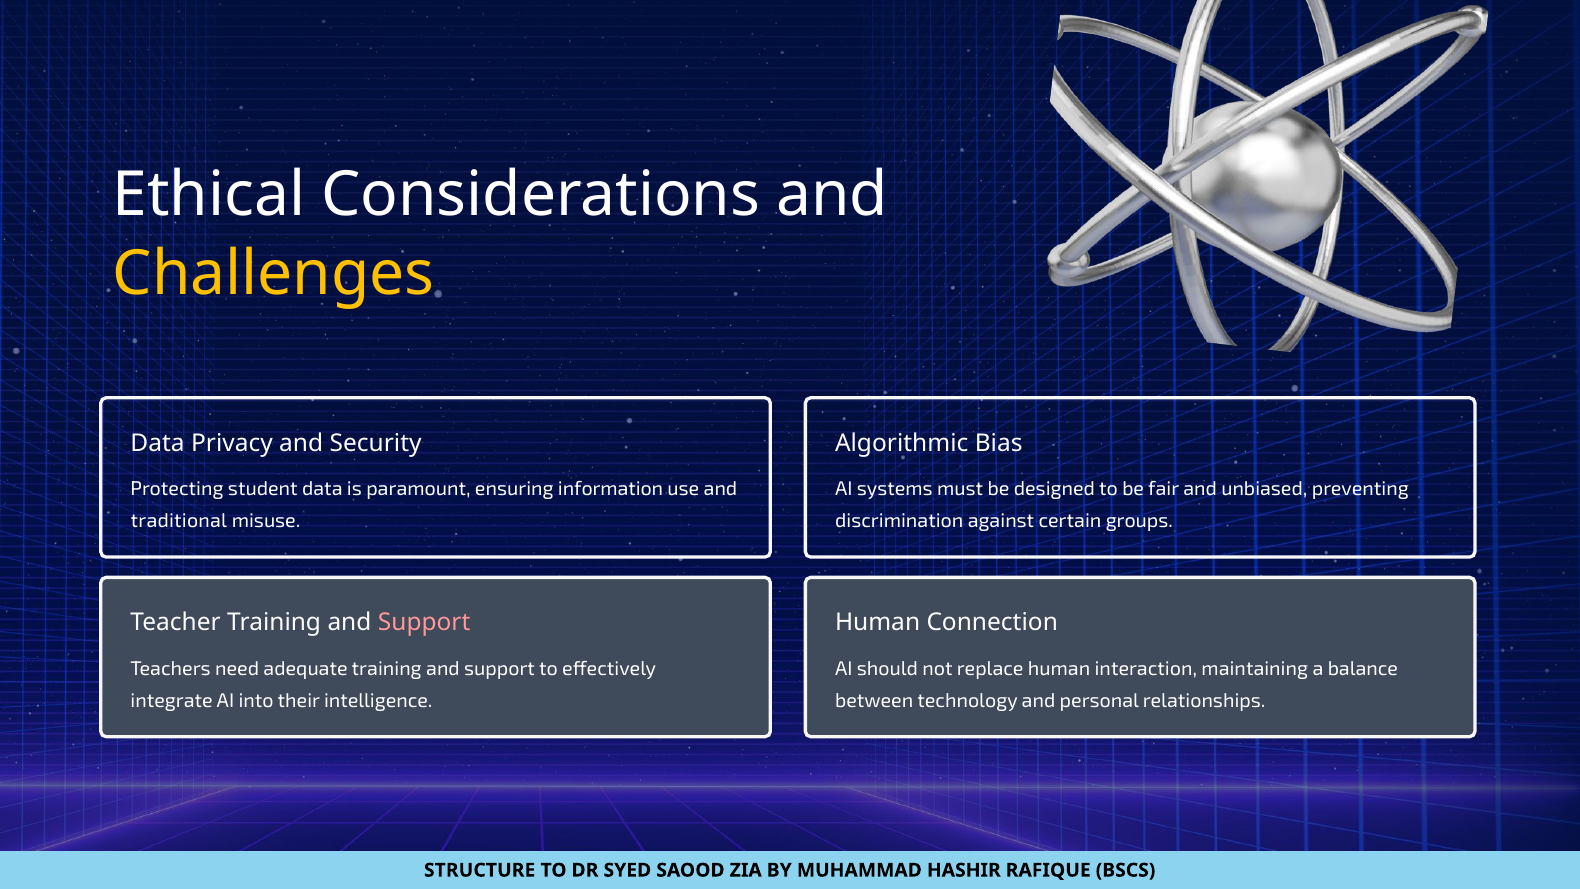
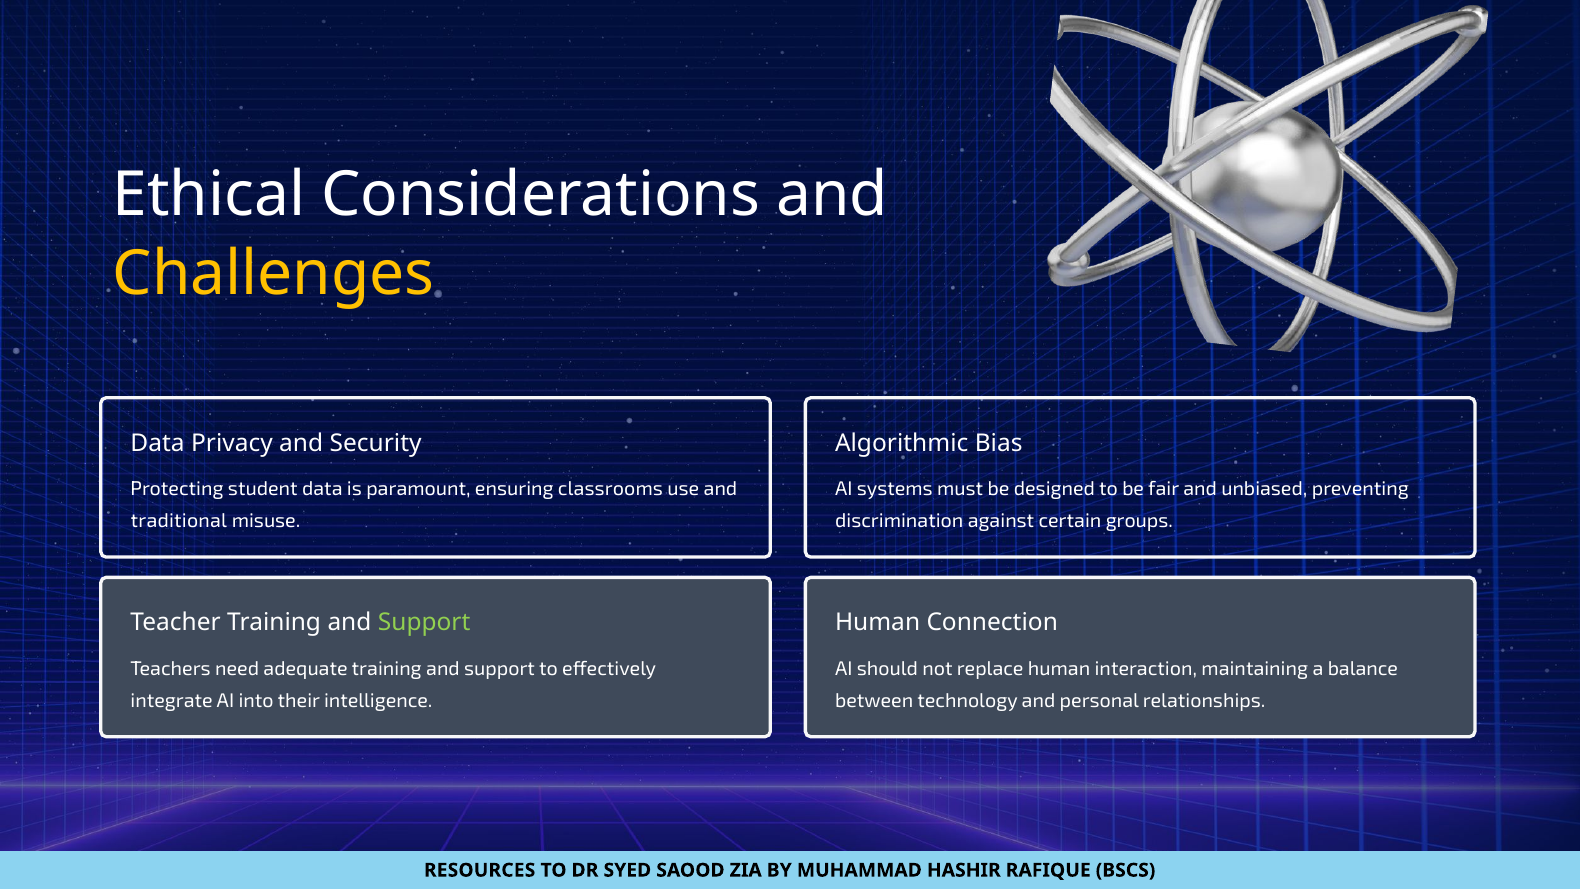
information: information -> classrooms
Support at (424, 622) colour: pink -> light green
STRUCTURE: STRUCTURE -> RESOURCES
